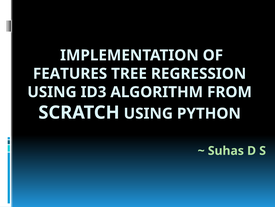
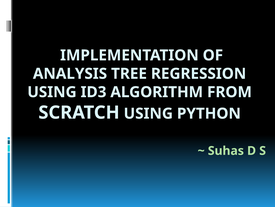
FEATURES: FEATURES -> ANALYSIS
